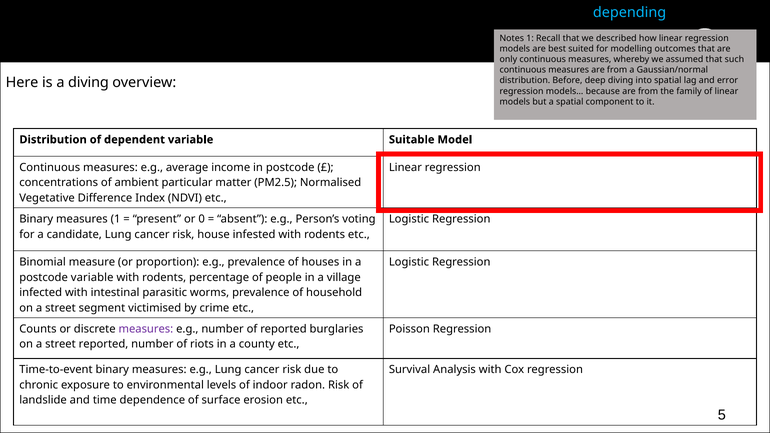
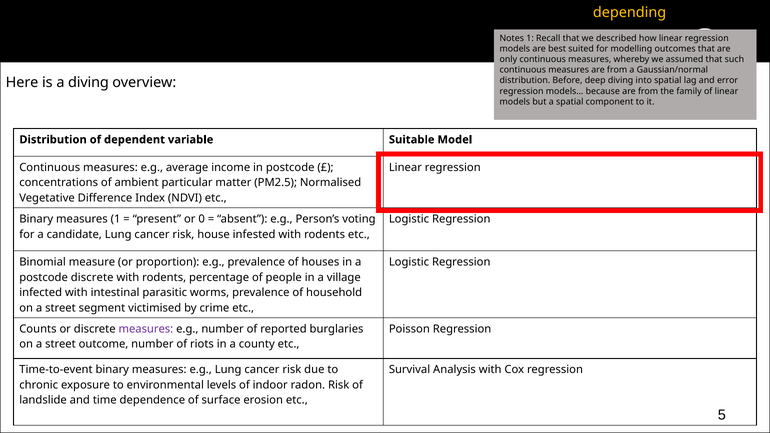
depending colour: light blue -> yellow
postcode variable: variable -> discrete
street reported: reported -> outcome
